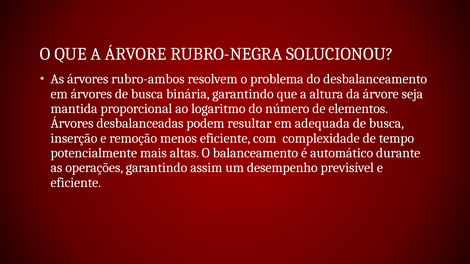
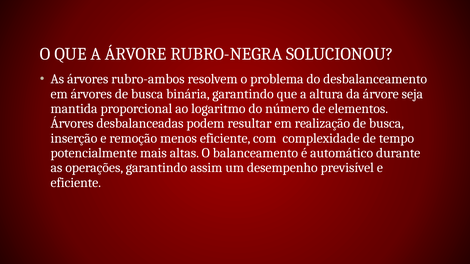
adequada: adequada -> realização
